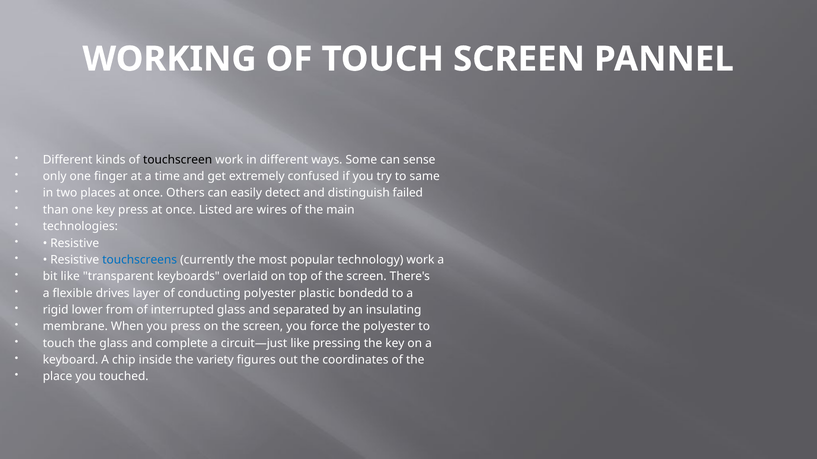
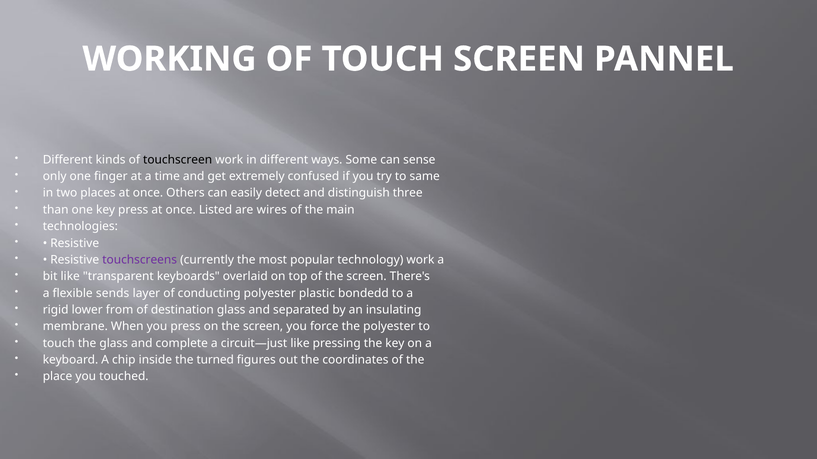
failed: failed -> three
touchscreens colour: blue -> purple
drives: drives -> sends
interrupted: interrupted -> destination
variety: variety -> turned
